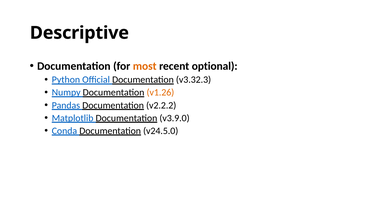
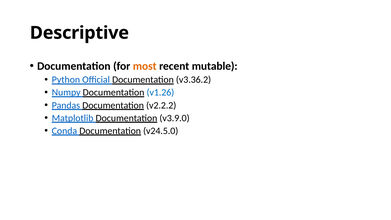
optional: optional -> mutable
v3.32.3: v3.32.3 -> v3.36.2
v1.26 colour: orange -> blue
